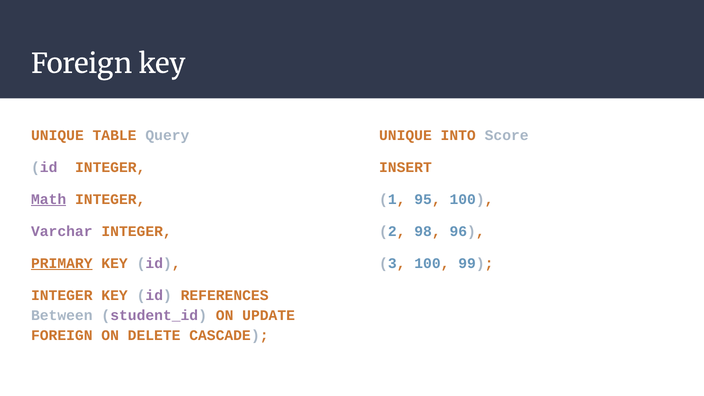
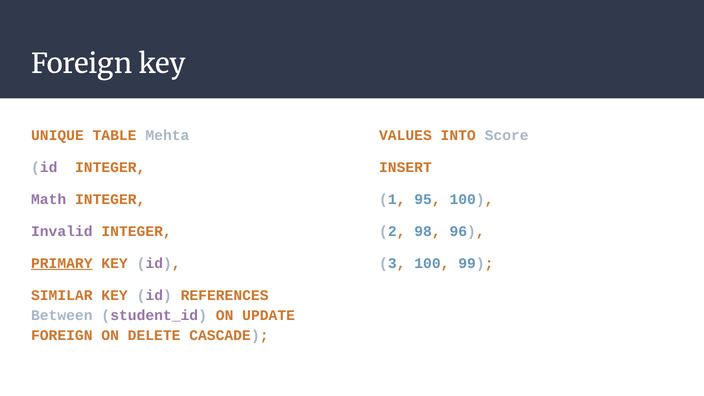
Query: Query -> Mehta
UNIQUE at (405, 135): UNIQUE -> VALUES
Math underline: present -> none
Varchar: Varchar -> Invalid
INTEGER at (62, 295): INTEGER -> SIMILAR
